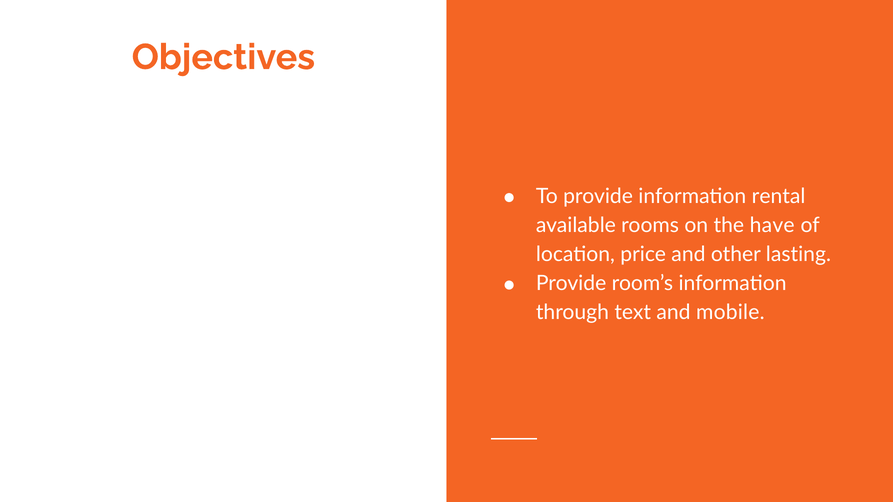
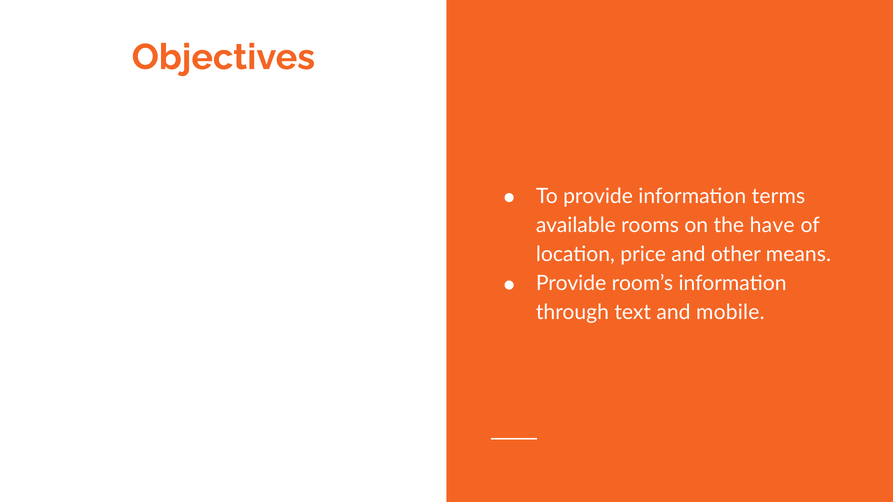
rental: rental -> terms
lasting: lasting -> means
